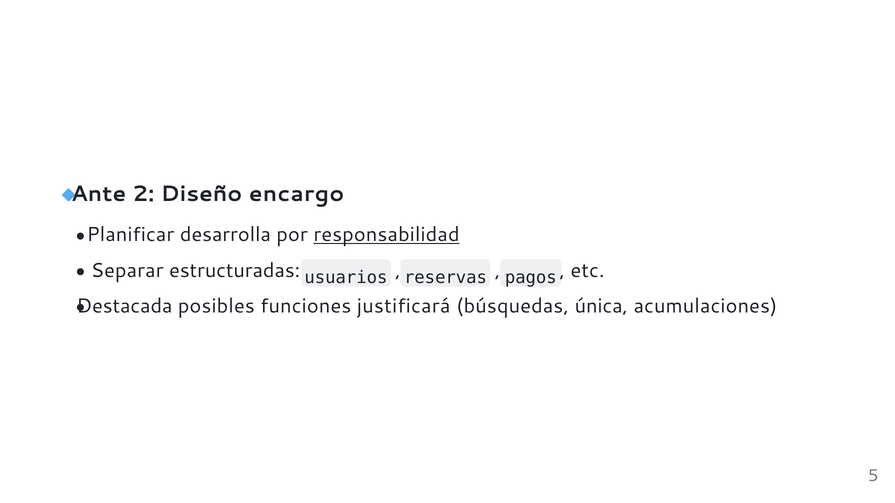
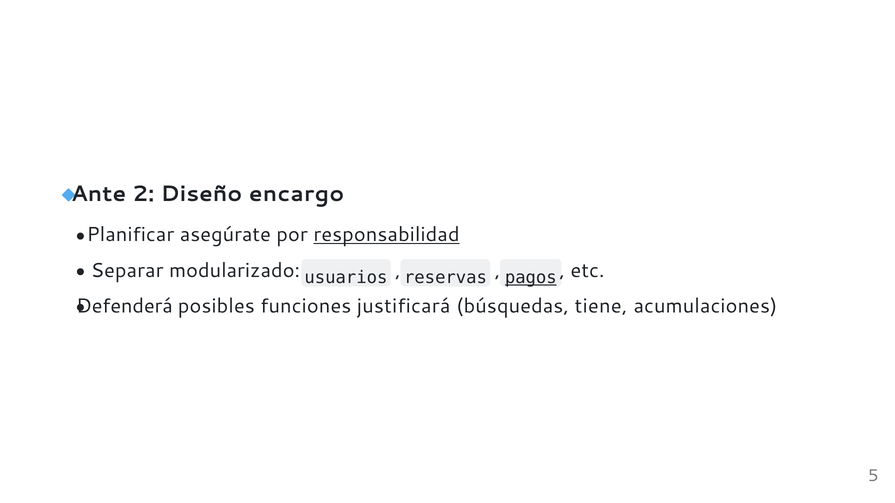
desarrolla: desarrolla -> asegúrate
estructuradas: estructuradas -> modularizado
pagos underline: none -> present
Destacada: Destacada -> Defenderá
única: única -> tiene
